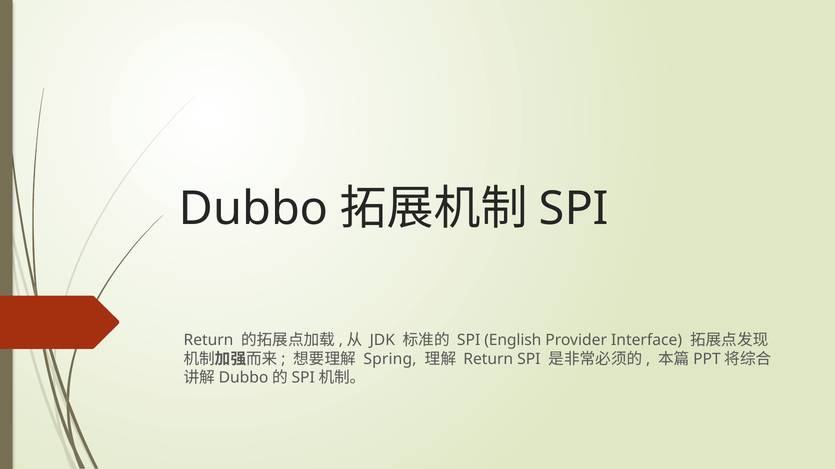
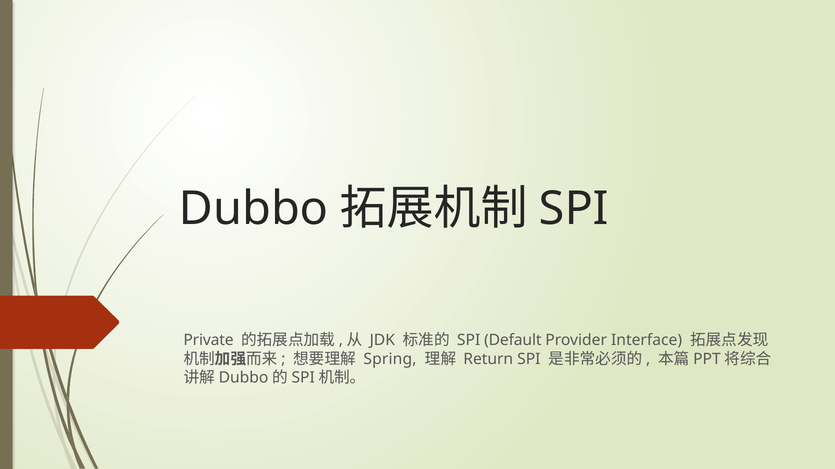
Return at (208, 341): Return -> Private
English: English -> Default
